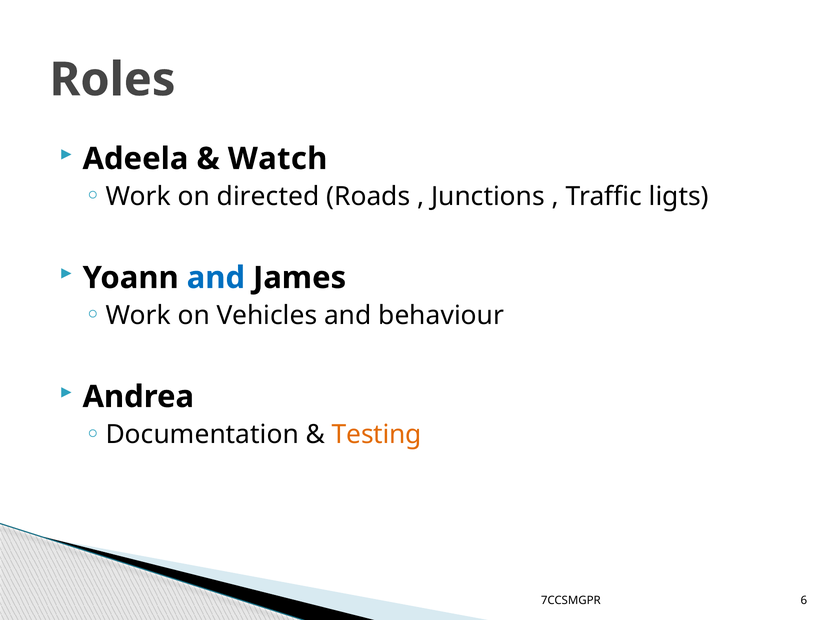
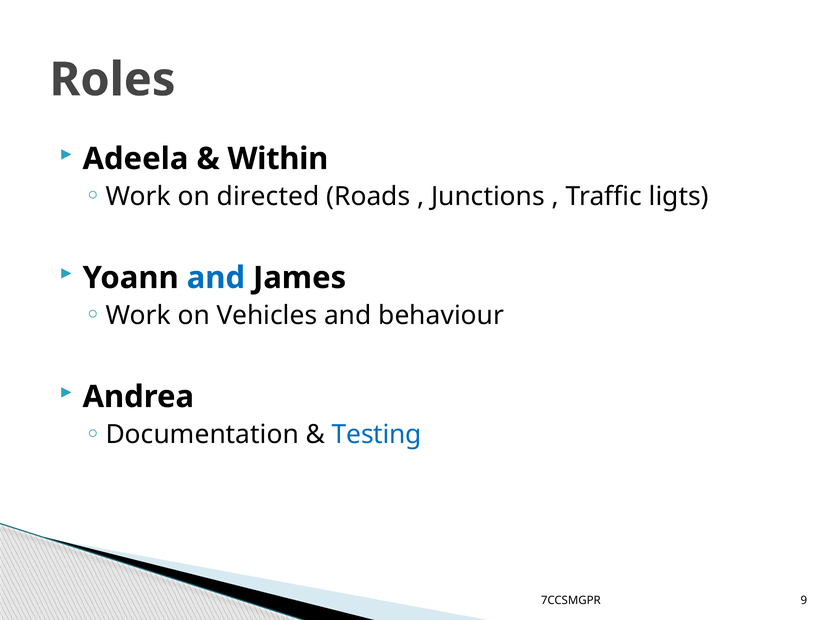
Watch: Watch -> Within
Testing colour: orange -> blue
6: 6 -> 9
